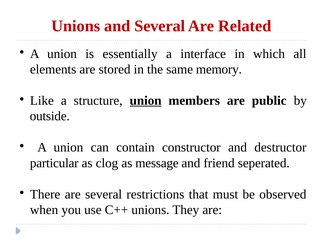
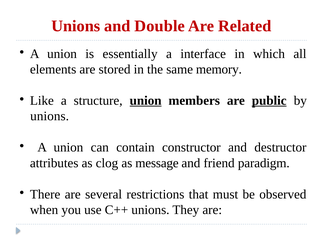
and Several: Several -> Double
public underline: none -> present
outside at (50, 116): outside -> unions
particular: particular -> attributes
seperated: seperated -> paradigm
